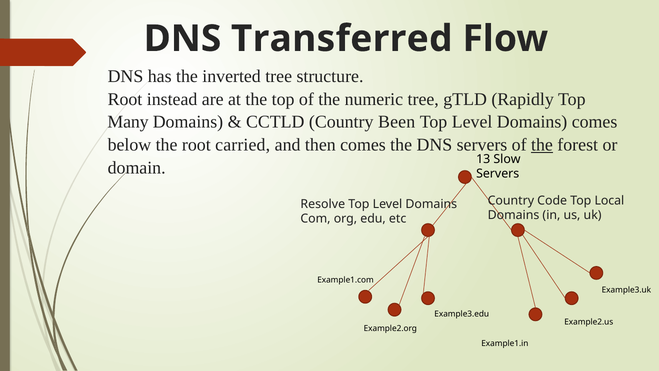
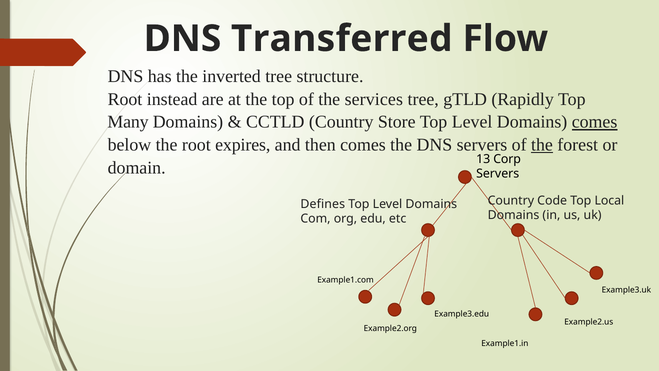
numeric: numeric -> services
Been: Been -> Store
comes at (595, 122) underline: none -> present
carried: carried -> expires
Slow: Slow -> Corp
Resolve: Resolve -> Defines
